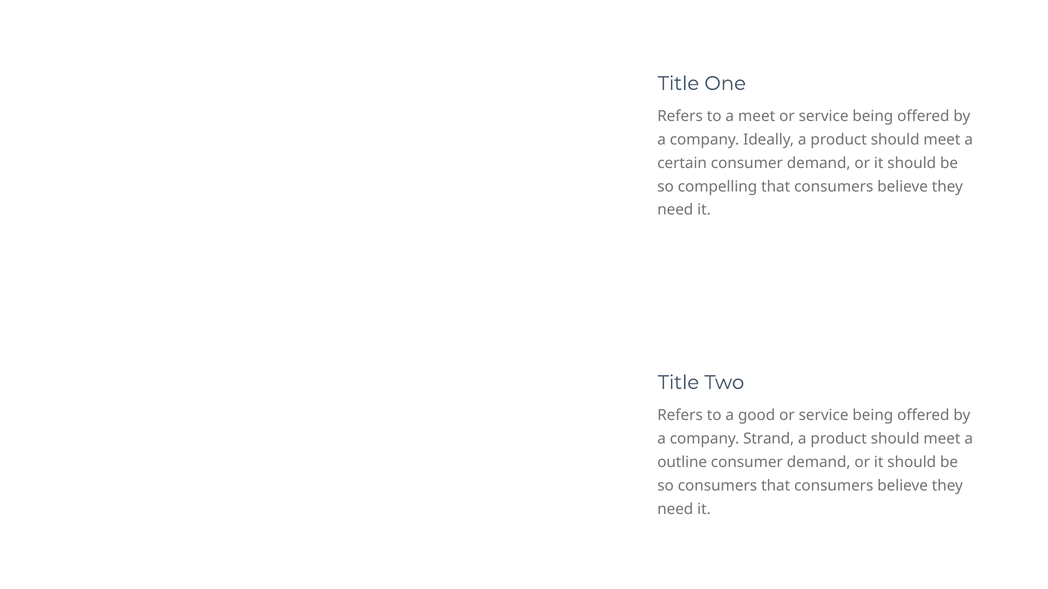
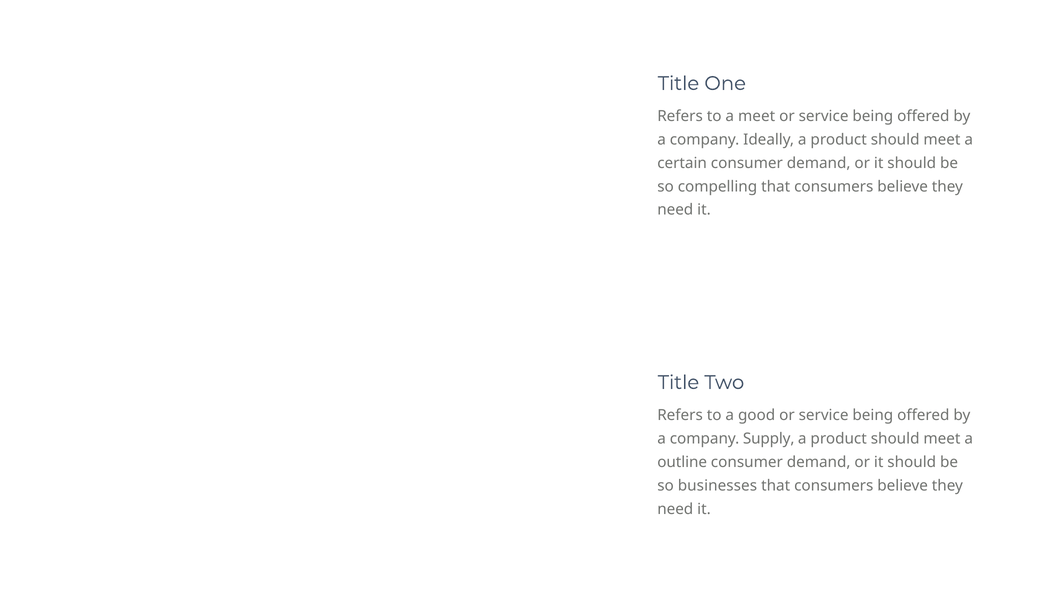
Strand: Strand -> Supply
so consumers: consumers -> businesses
